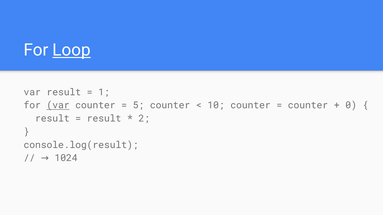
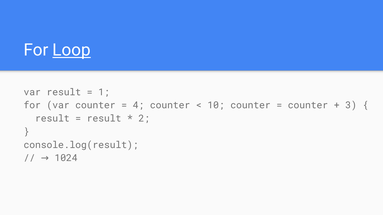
var at (58, 106) underline: present -> none
5: 5 -> 4
0: 0 -> 3
